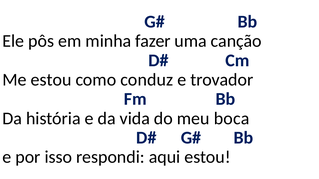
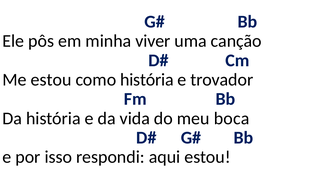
fazer: fazer -> viver
como conduz: conduz -> história
